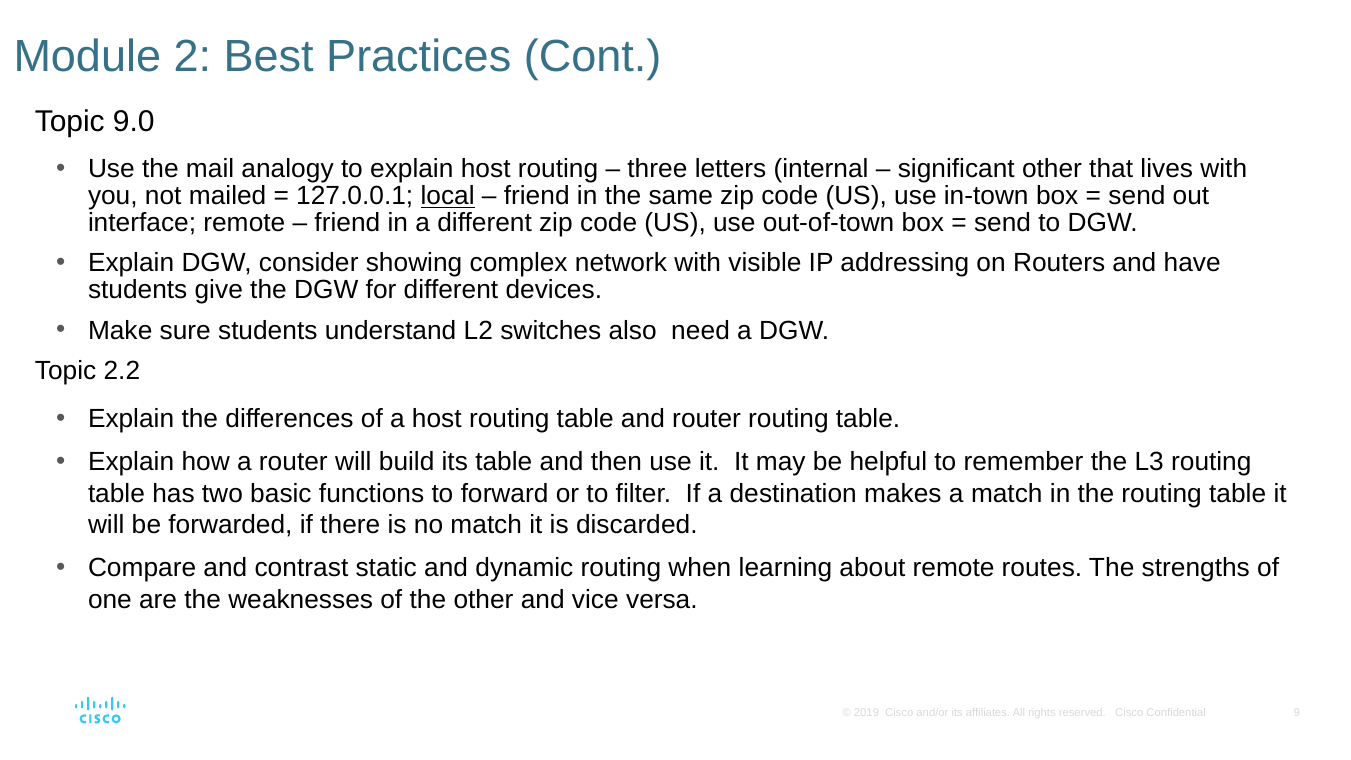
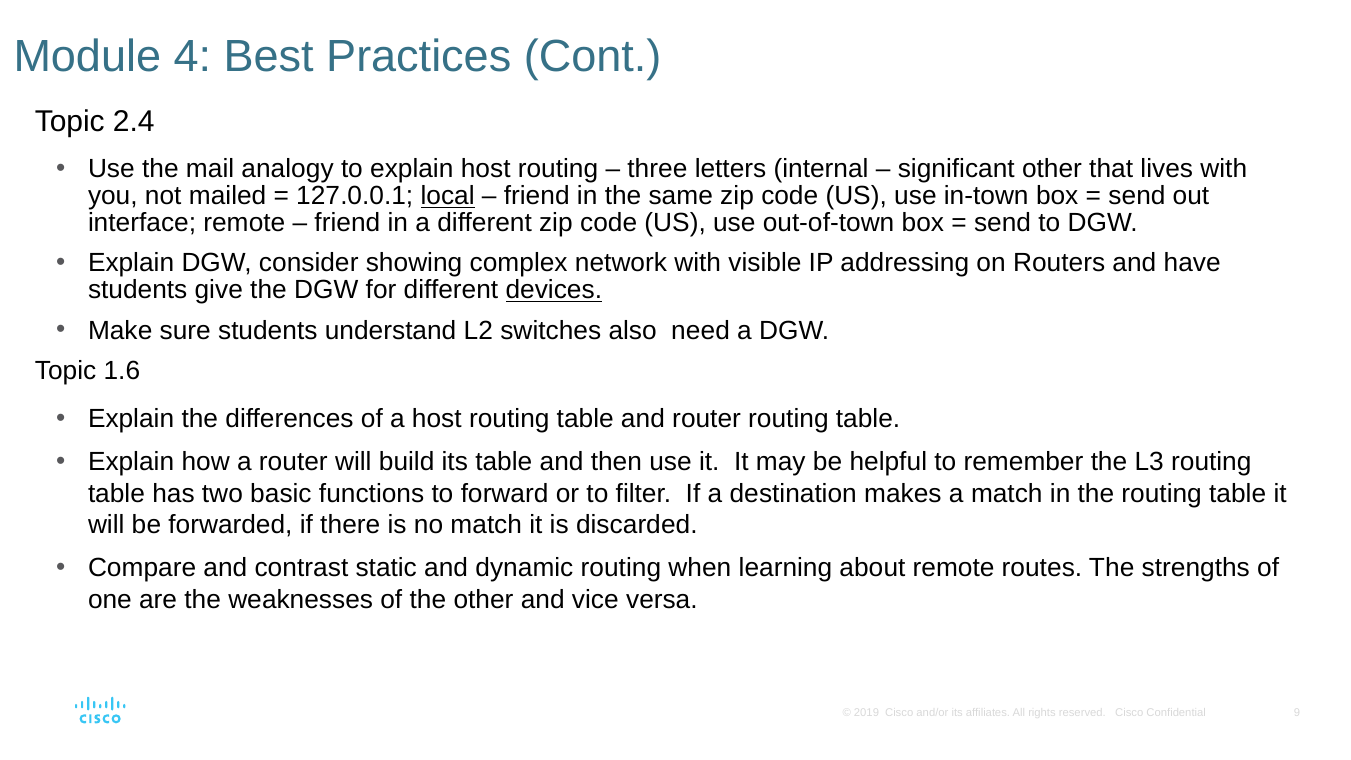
2: 2 -> 4
9.0: 9.0 -> 2.4
devices underline: none -> present
2.2: 2.2 -> 1.6
